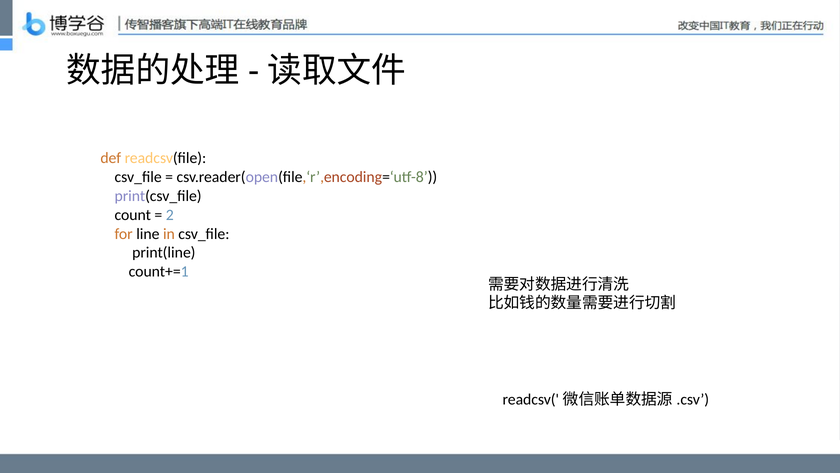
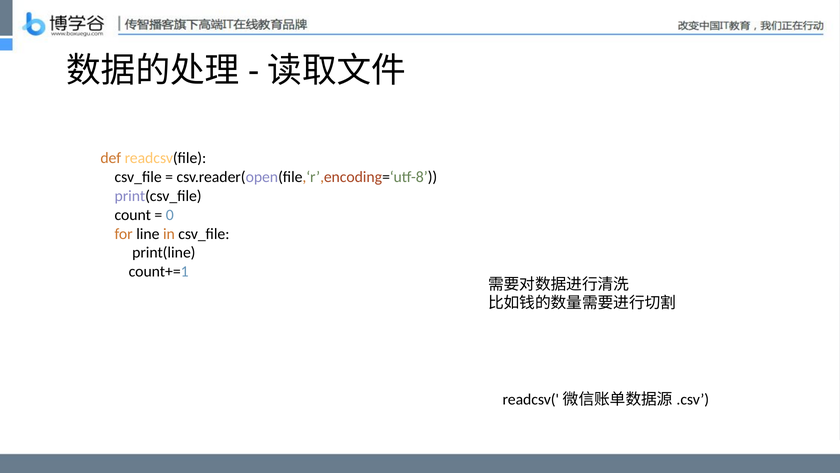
2: 2 -> 0
